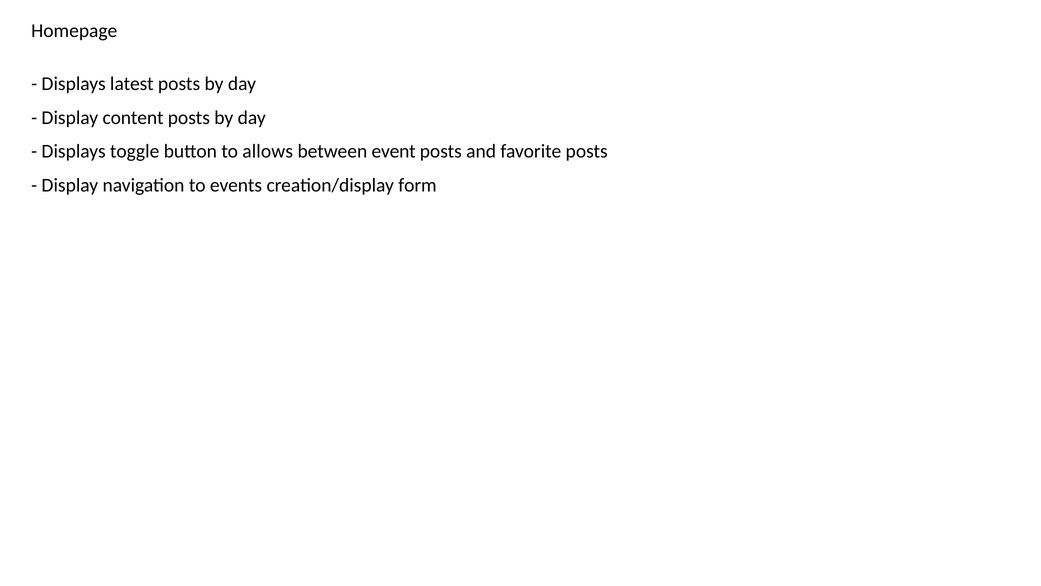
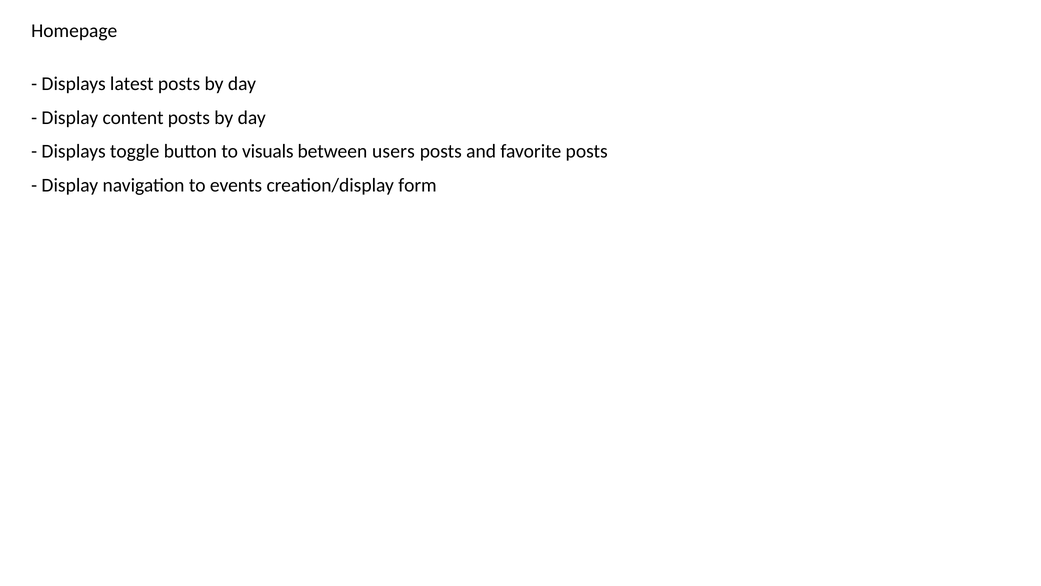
allows: allows -> visuals
event: event -> users
